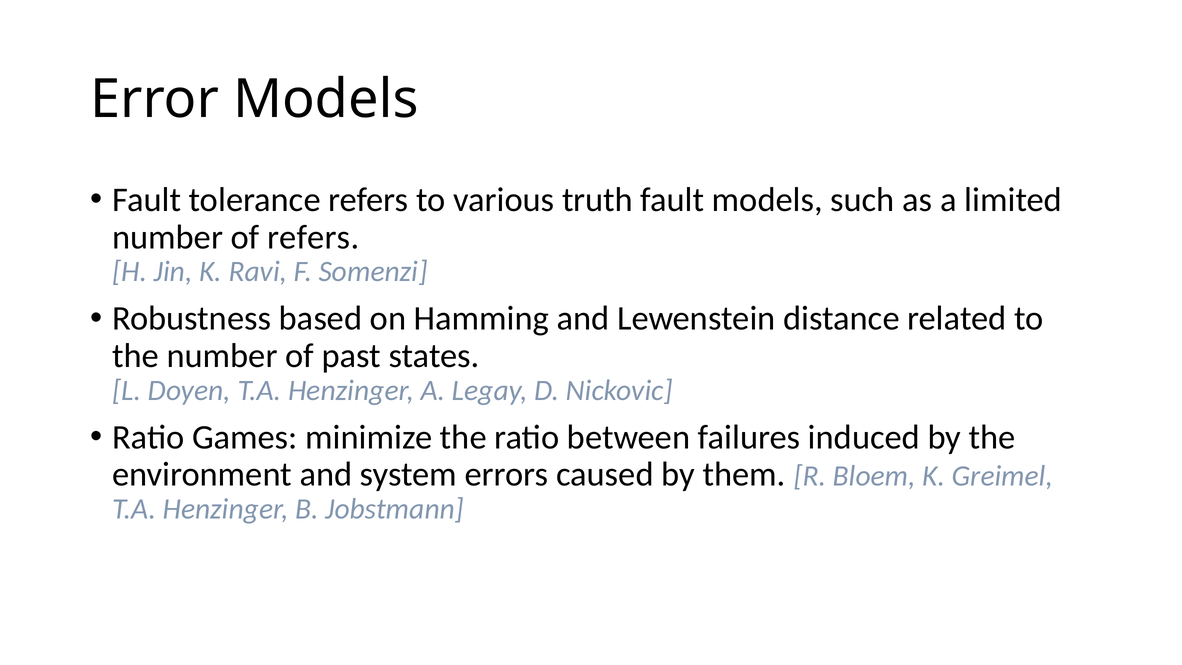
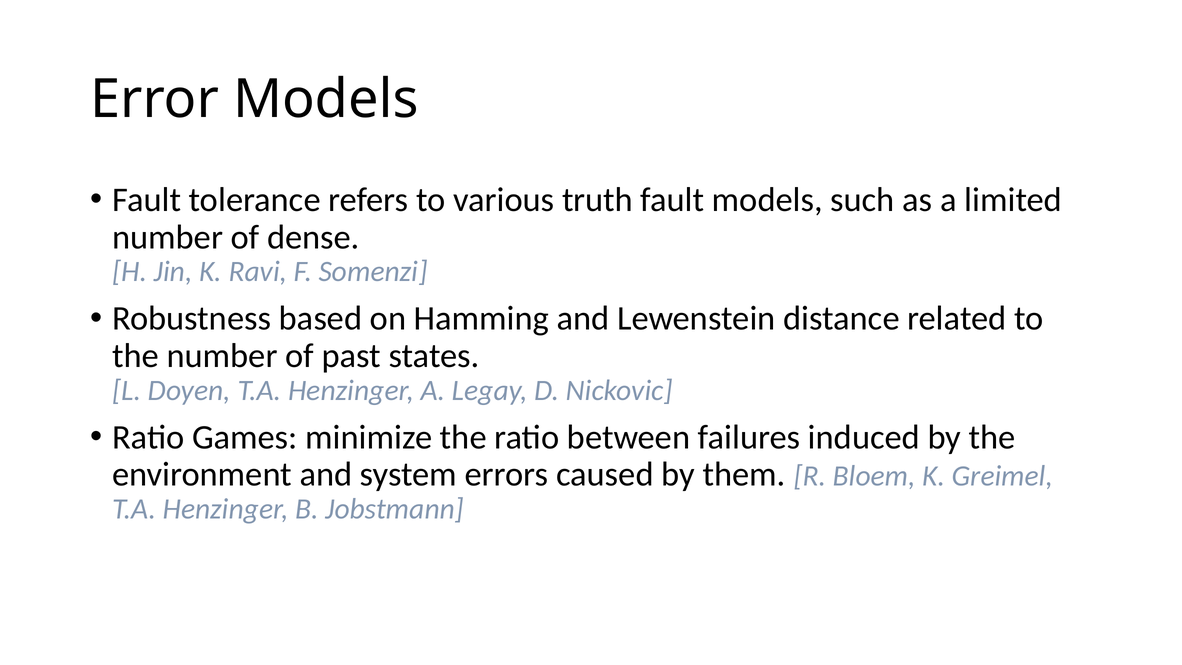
of refers: refers -> dense
